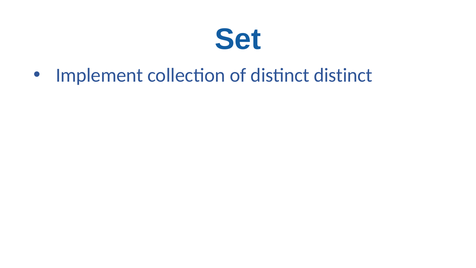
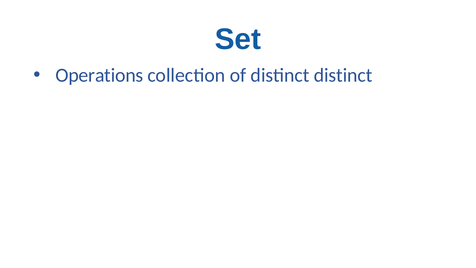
Implement: Implement -> Operations
